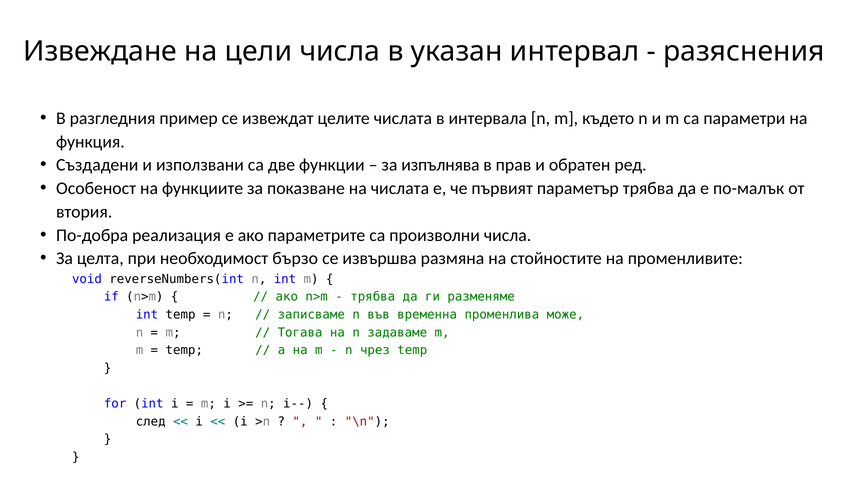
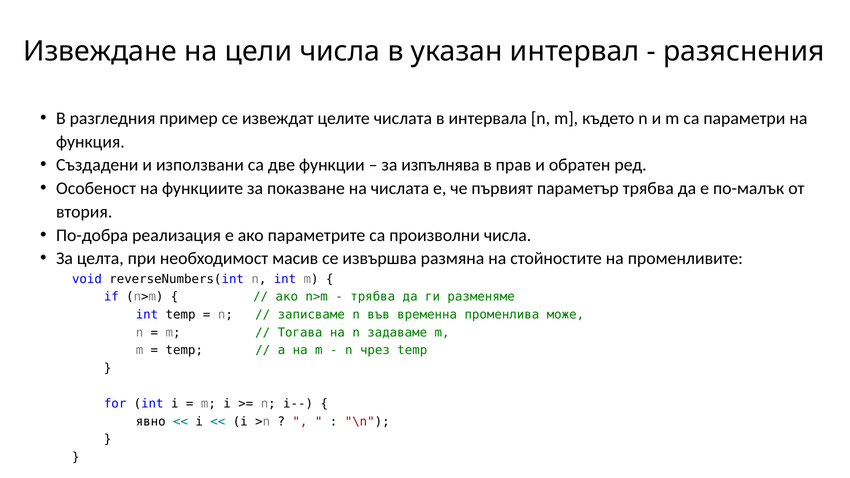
бързо: бързо -> масив
след: след -> явно
